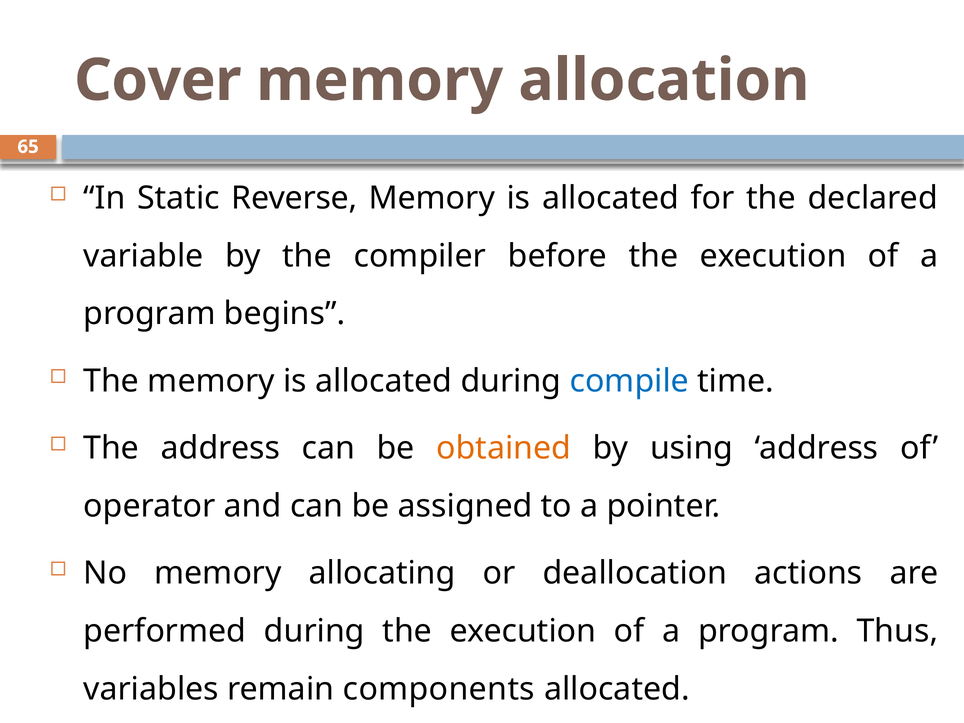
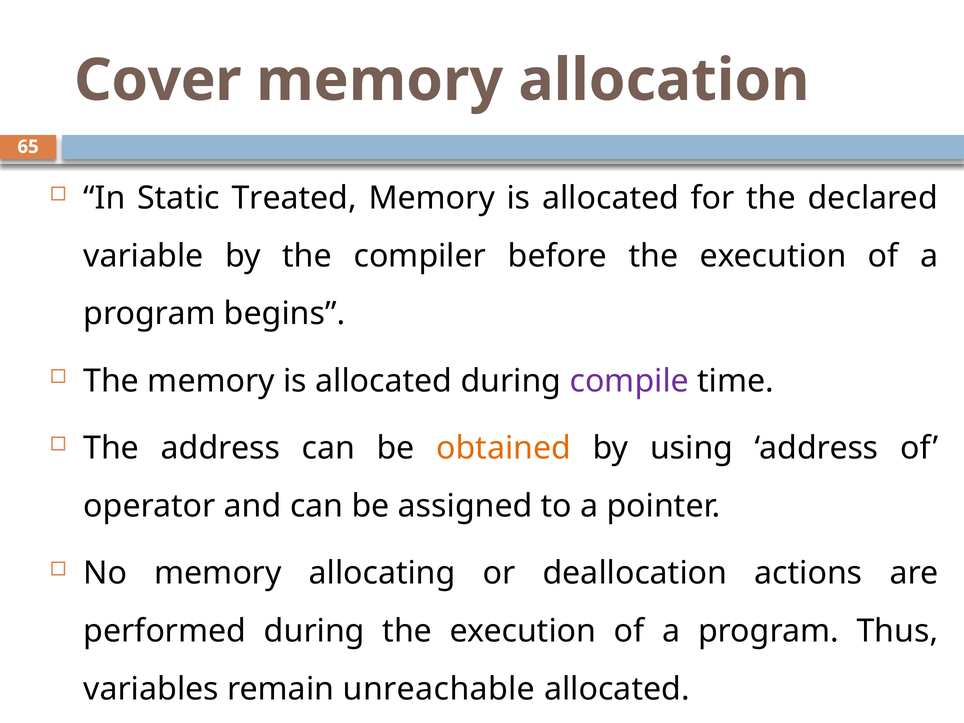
Reverse: Reverse -> Treated
compile colour: blue -> purple
components: components -> unreachable
